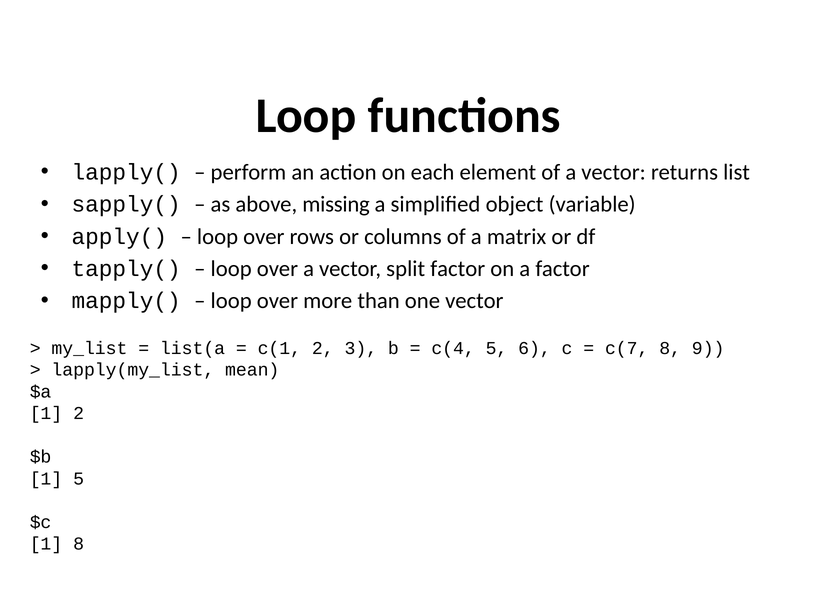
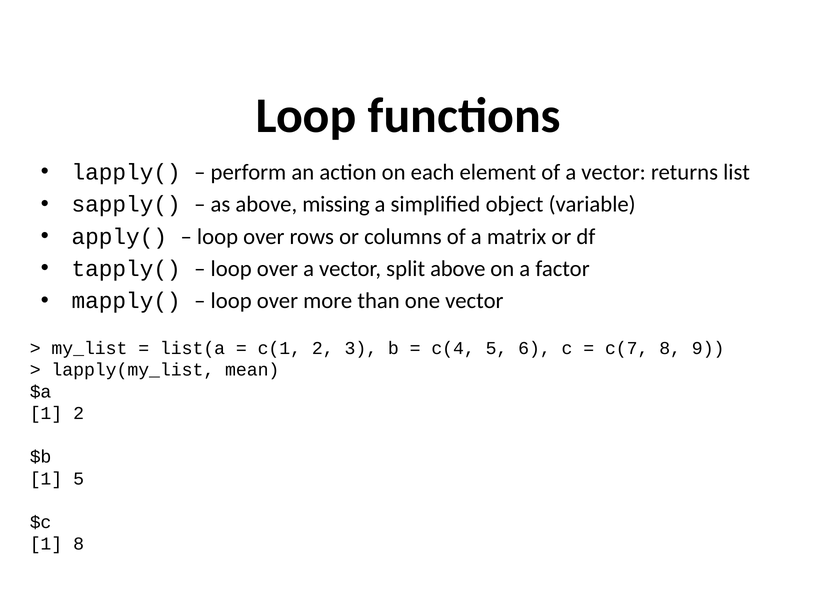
split factor: factor -> above
